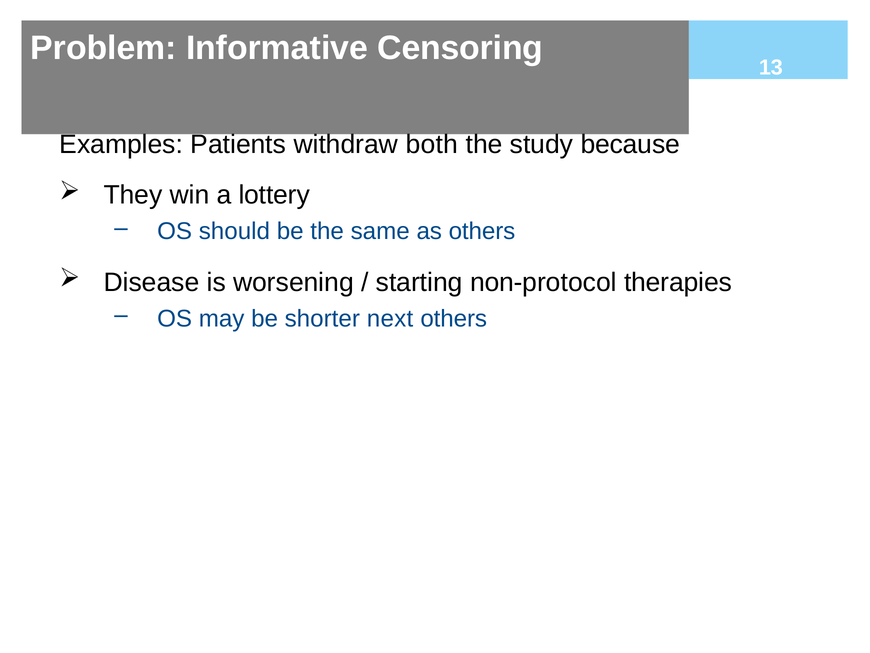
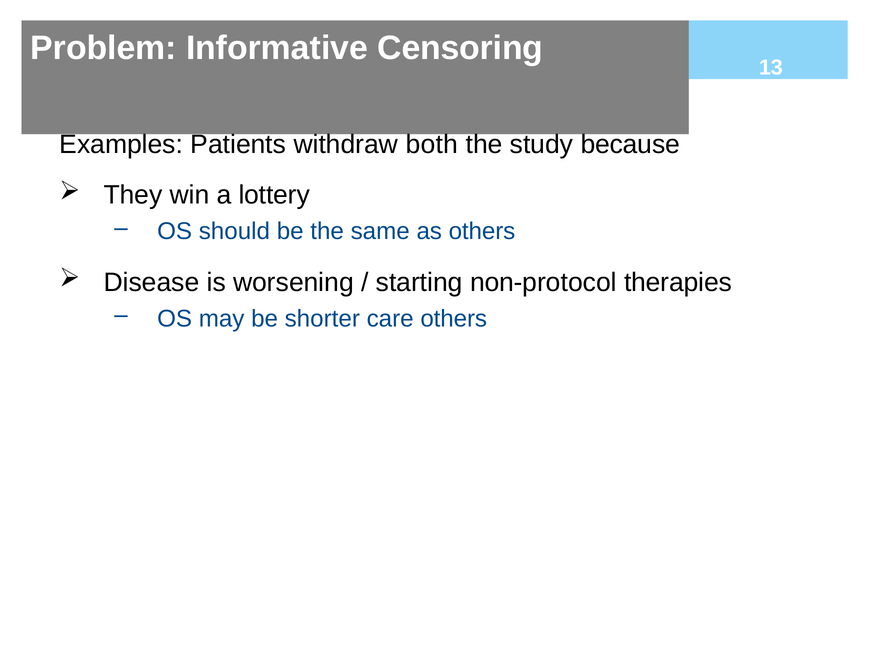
next: next -> care
